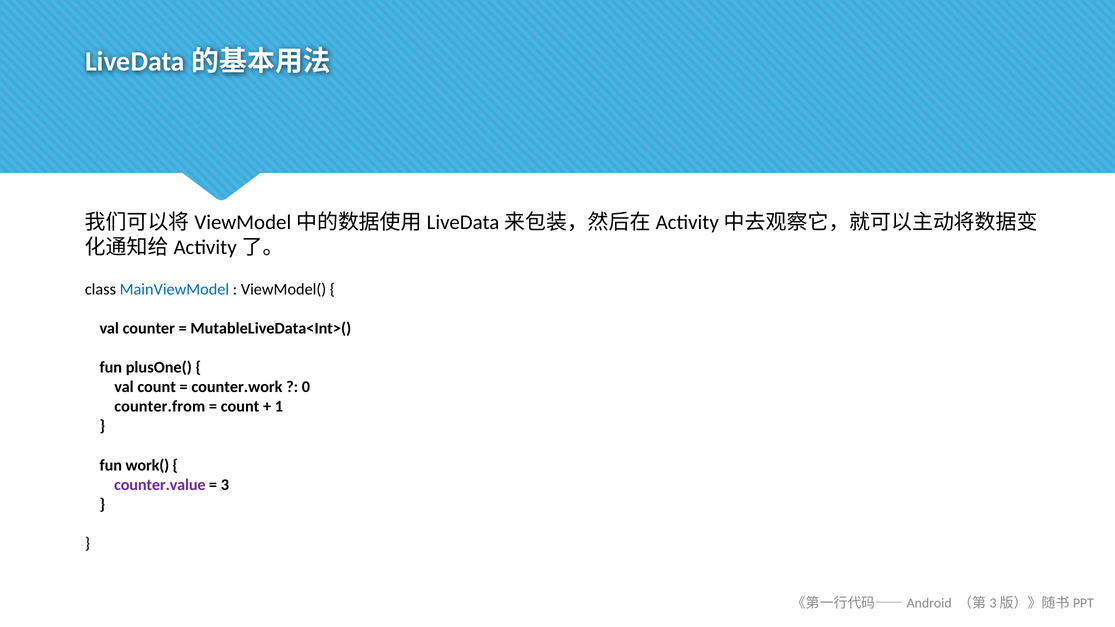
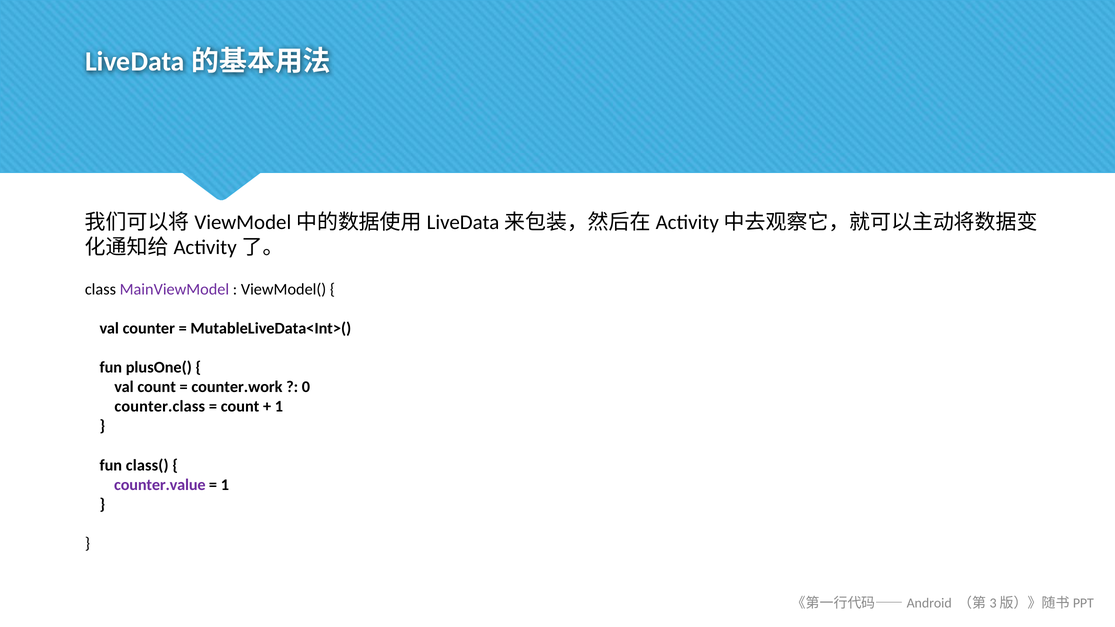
MainViewModel colour: blue -> purple
counter.from: counter.from -> counter.class
work(: work( -> class(
3 at (225, 485): 3 -> 1
